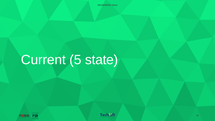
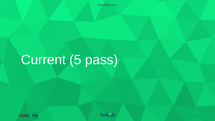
state: state -> pass
